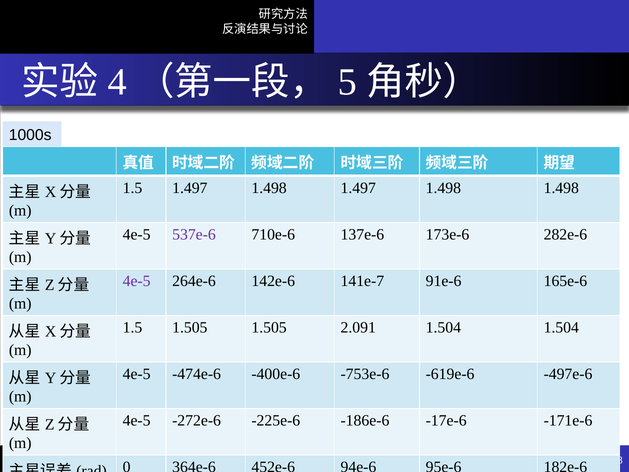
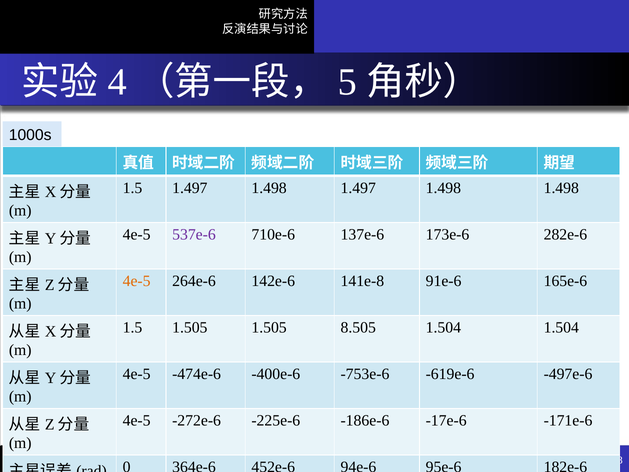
4e-5 at (137, 281) colour: purple -> orange
141e-7: 141e-7 -> 141e-8
2.091: 2.091 -> 8.505
